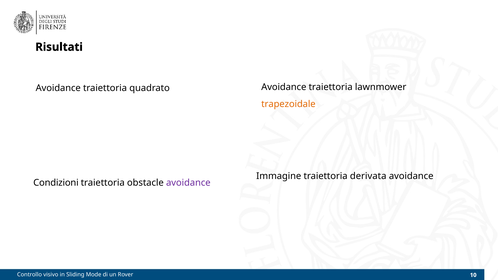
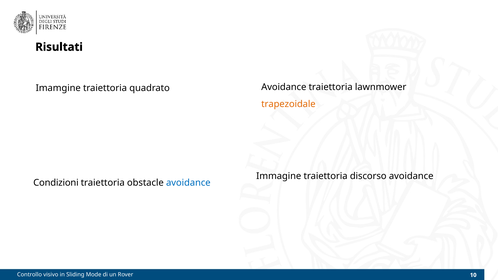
Avoidance at (58, 88): Avoidance -> Imamgine
derivata: derivata -> discorso
avoidance at (188, 183) colour: purple -> blue
